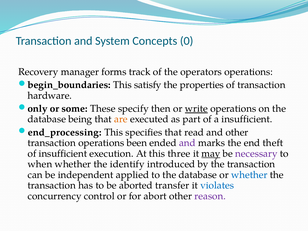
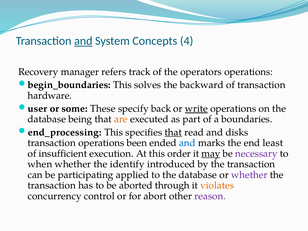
and at (83, 41) underline: none -> present
0: 0 -> 4
forms: forms -> refers
satisfy: satisfy -> solves
properties: properties -> backward
only: only -> user
then: then -> back
a insufficient: insufficient -> boundaries
that at (173, 132) underline: none -> present
and other: other -> disks
and at (187, 143) colour: purple -> blue
theft: theft -> least
three: three -> order
independent: independent -> participating
whether at (249, 175) colour: blue -> purple
transfer: transfer -> through
violates colour: blue -> orange
